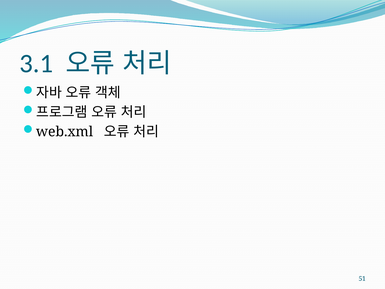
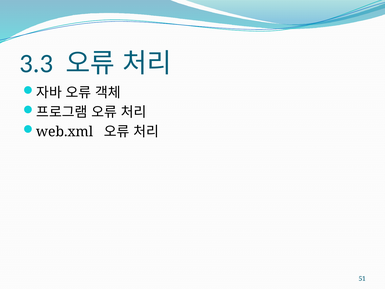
3.1: 3.1 -> 3.3
